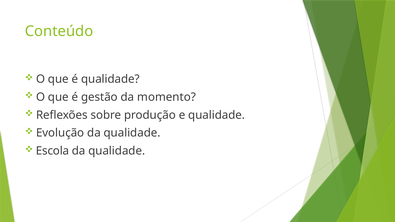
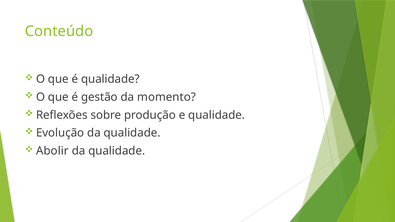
Escola: Escola -> Abolir
